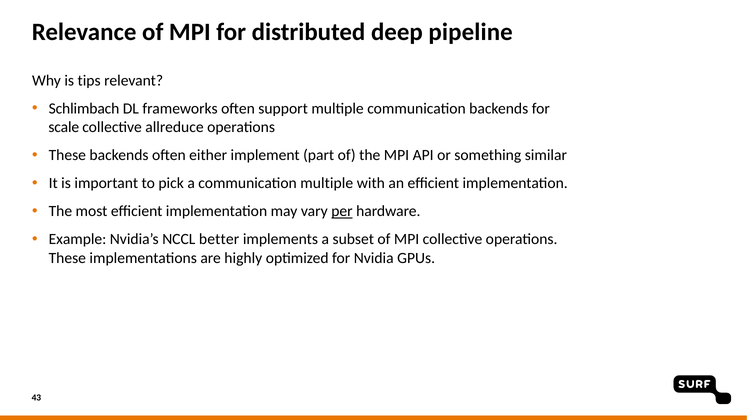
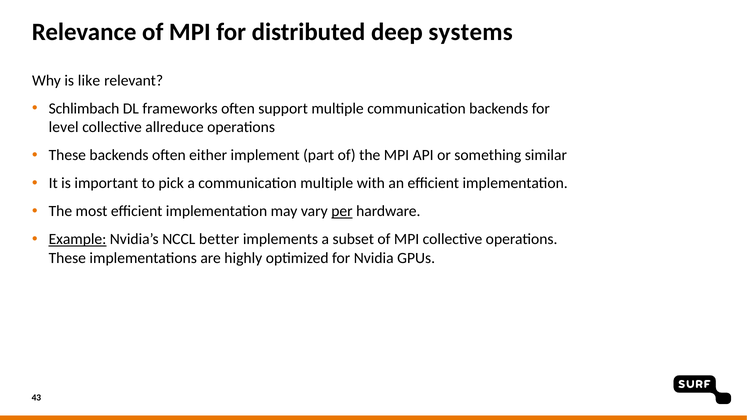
pipeline: pipeline -> systems
tips: tips -> like
scale: scale -> level
Example underline: none -> present
